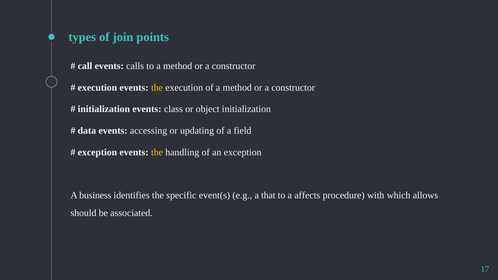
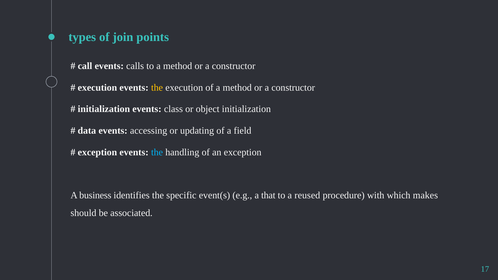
the at (157, 152) colour: yellow -> light blue
affects: affects -> reused
allows: allows -> makes
